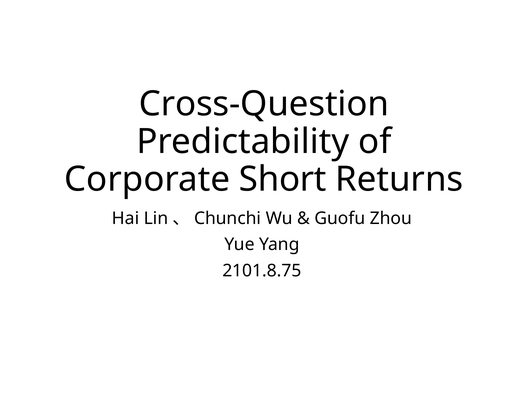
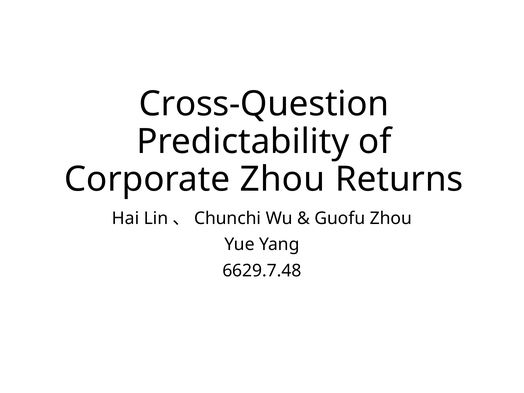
Corporate Short: Short -> Zhou
2101.8.75: 2101.8.75 -> 6629.7.48
